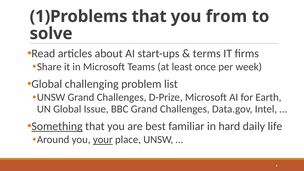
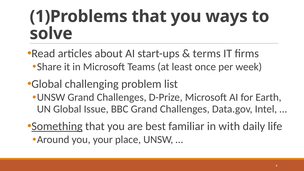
from: from -> ways
hard: hard -> with
your underline: present -> none
